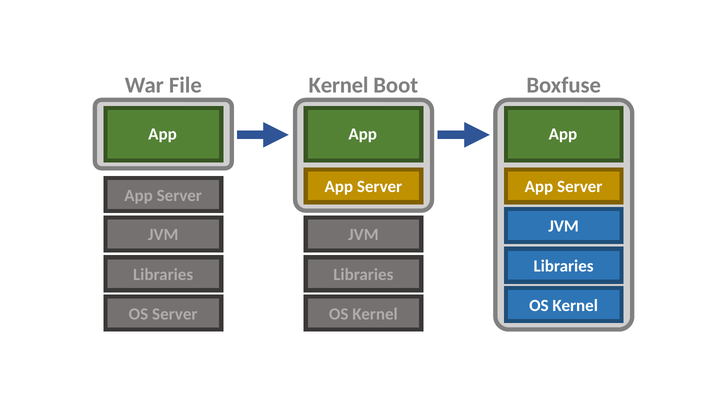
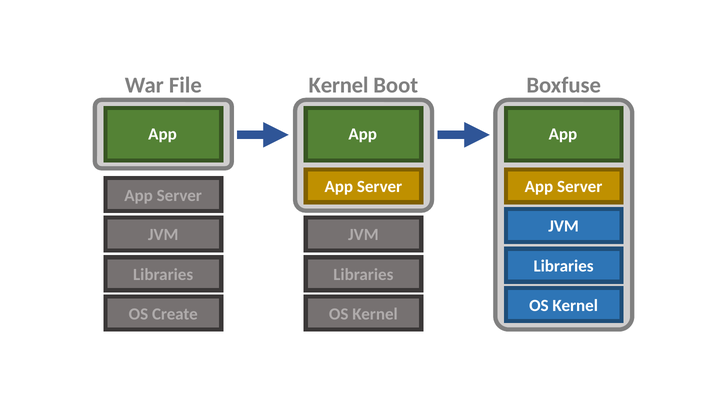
OS Server: Server -> Create
